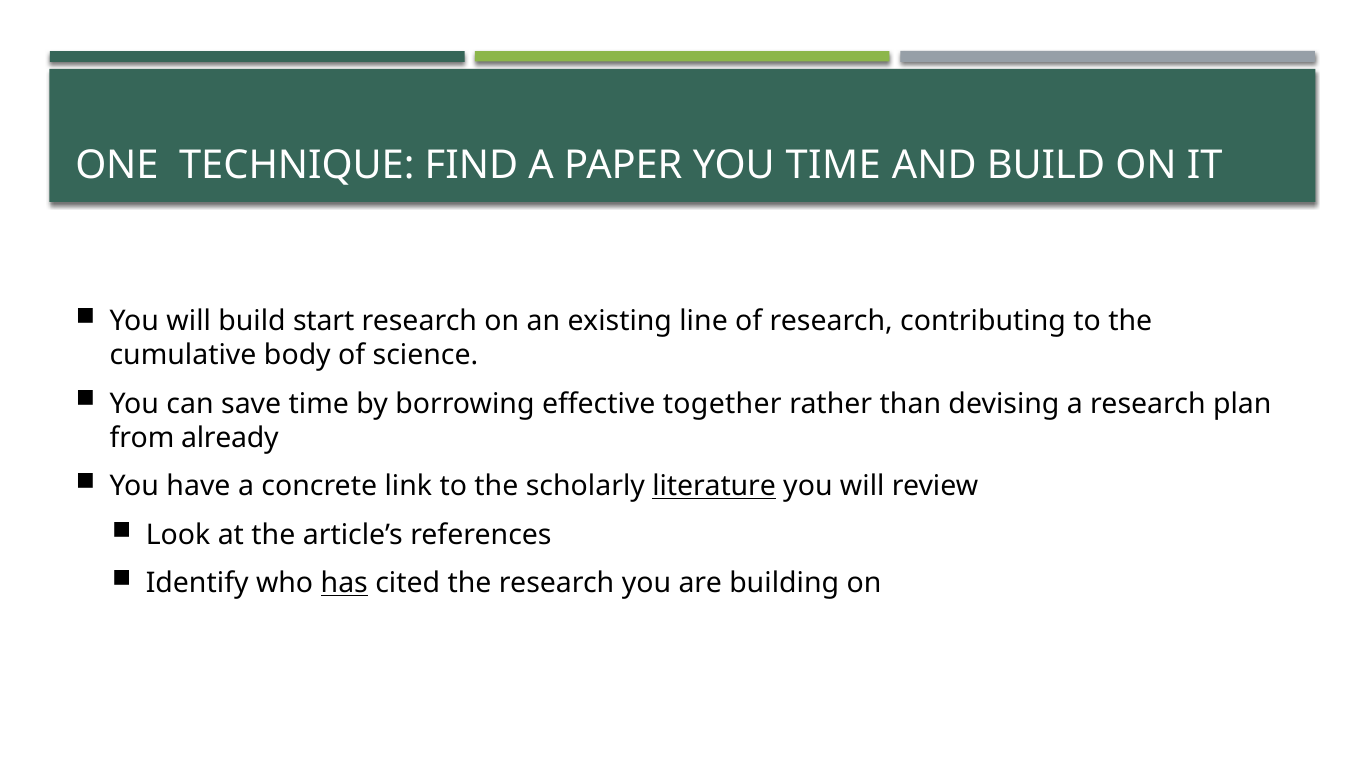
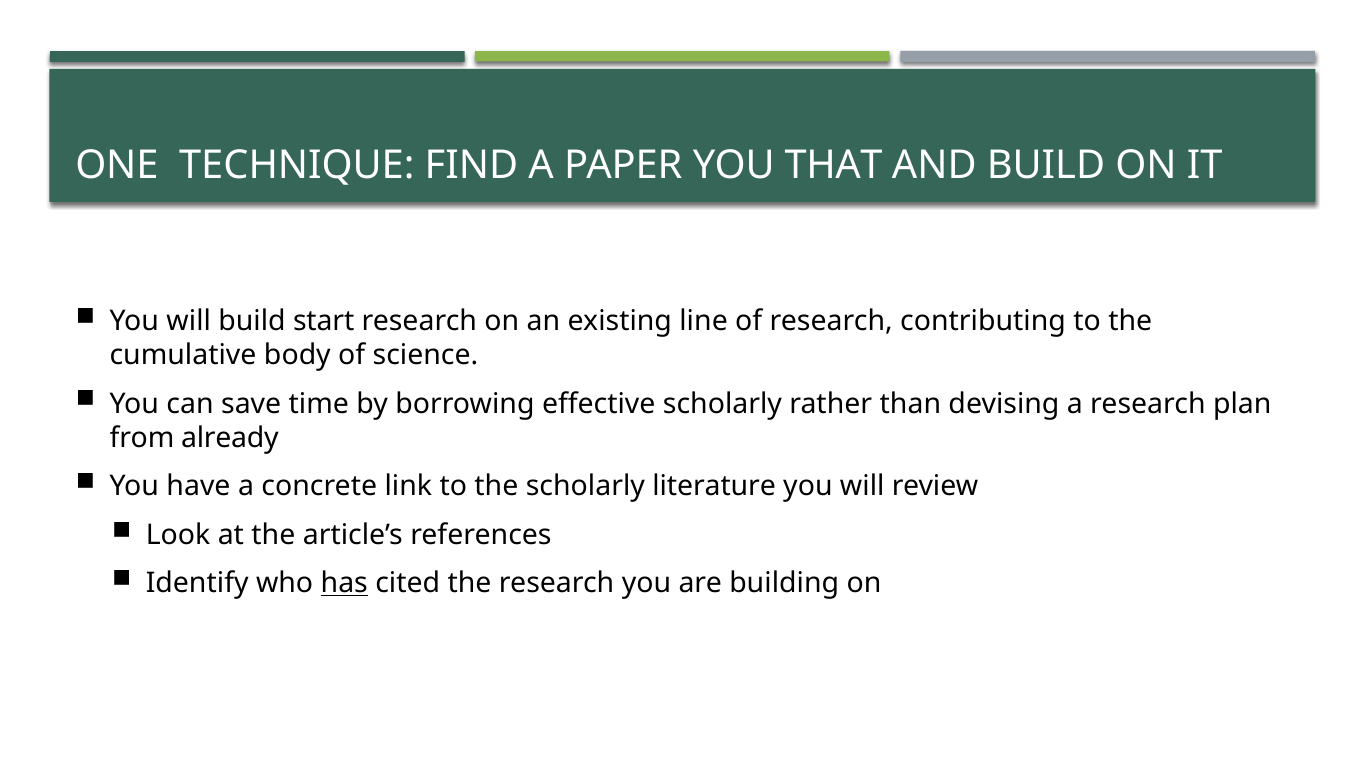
YOU TIME: TIME -> THAT
effective together: together -> scholarly
literature underline: present -> none
